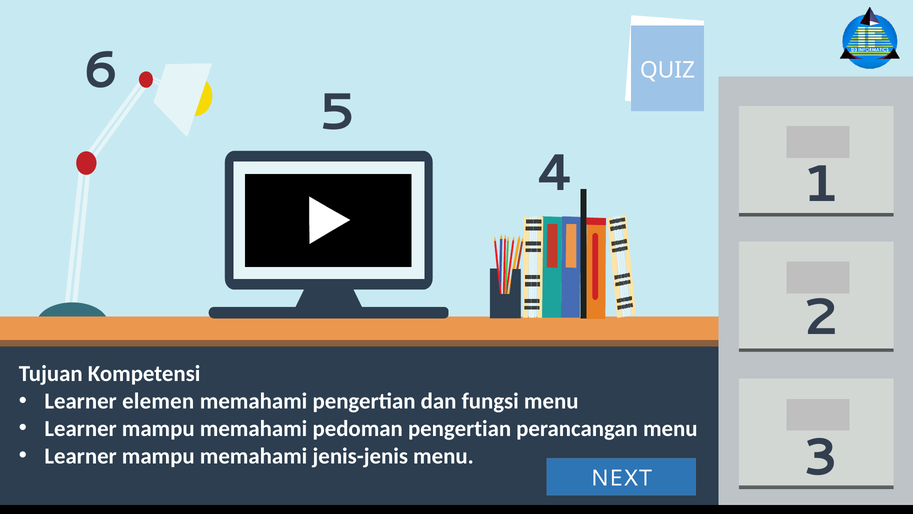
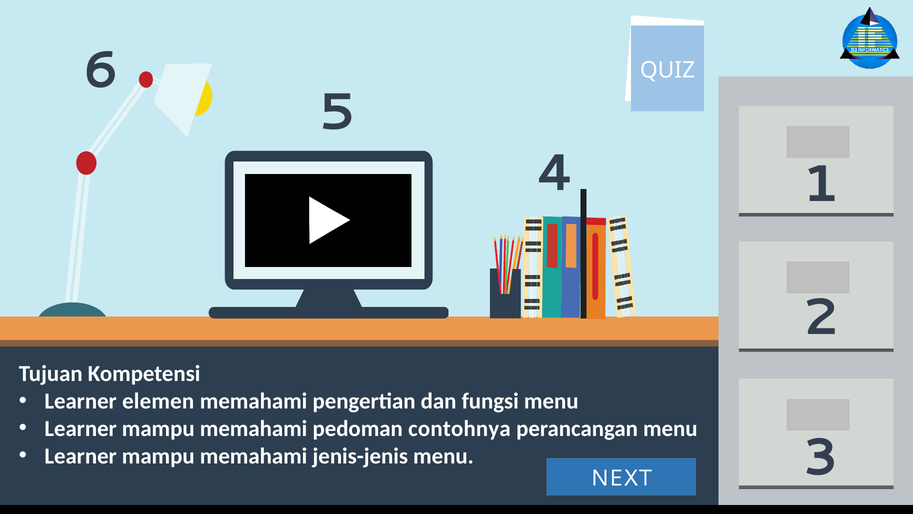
pedoman pengertian: pengertian -> contohnya
